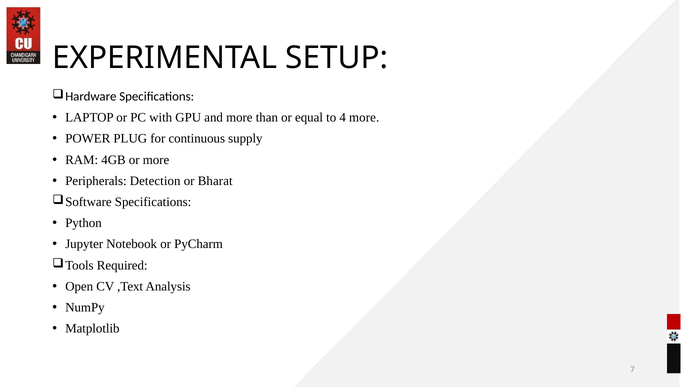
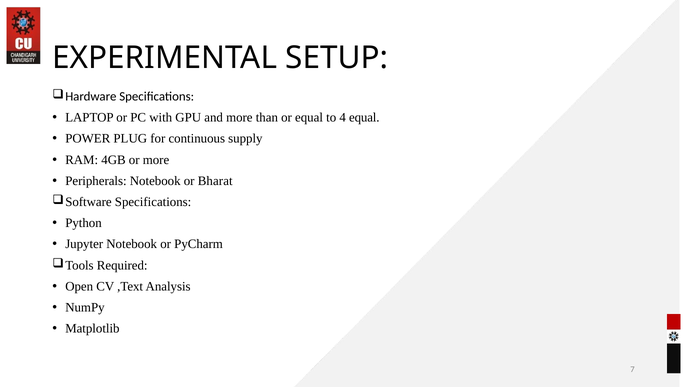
4 more: more -> equal
Peripherals Detection: Detection -> Notebook
